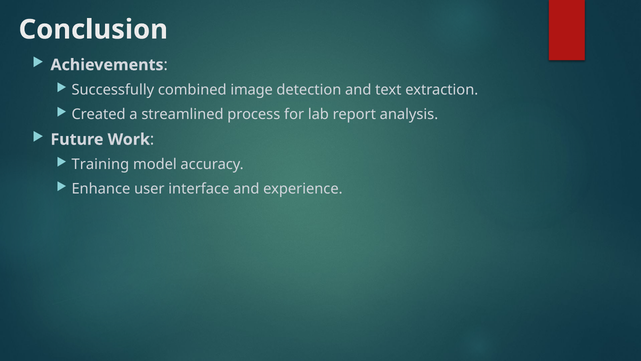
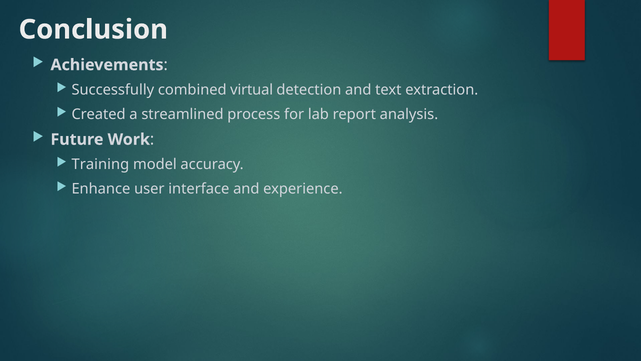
image: image -> virtual
